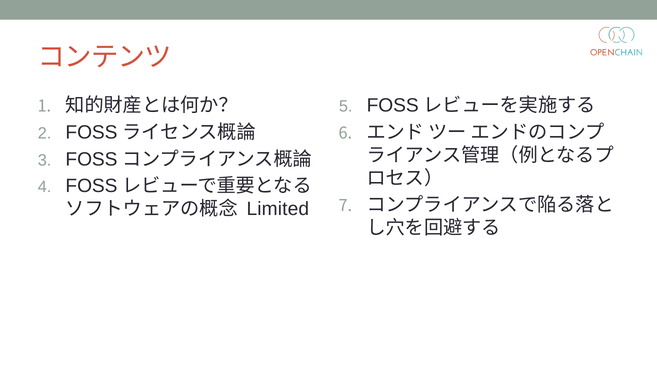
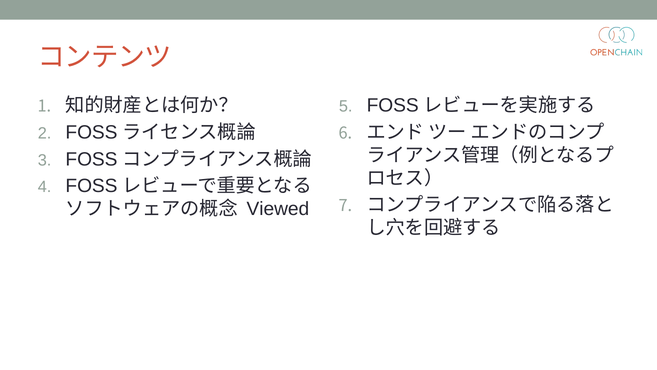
Limited: Limited -> Viewed
